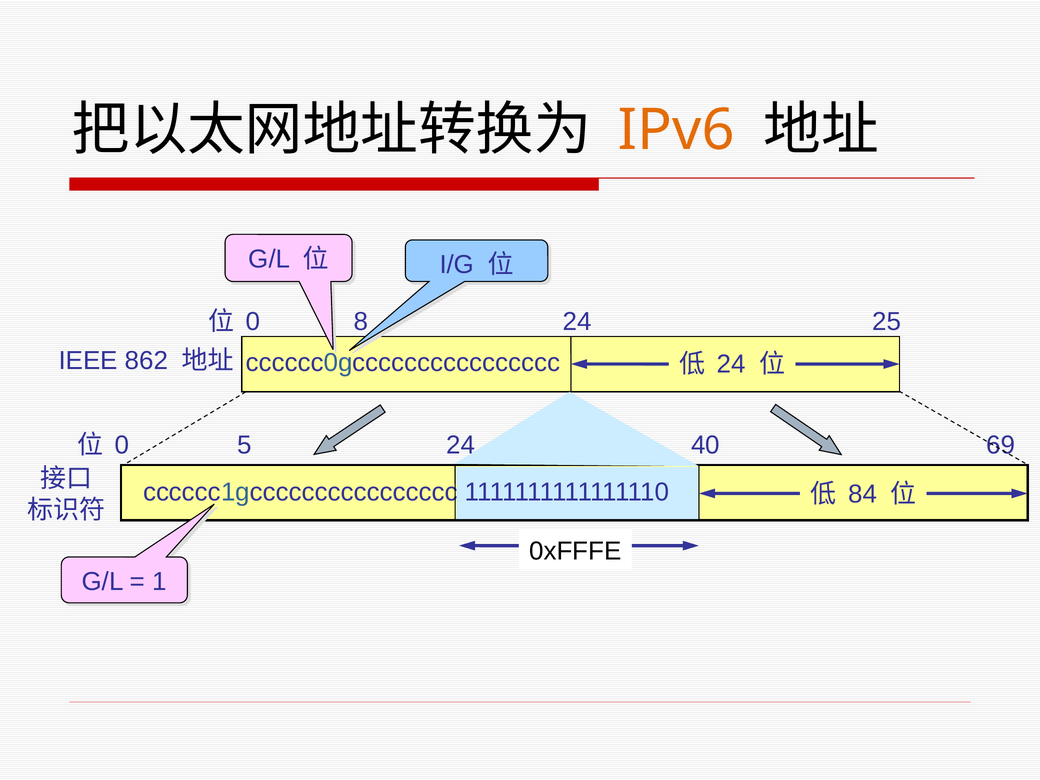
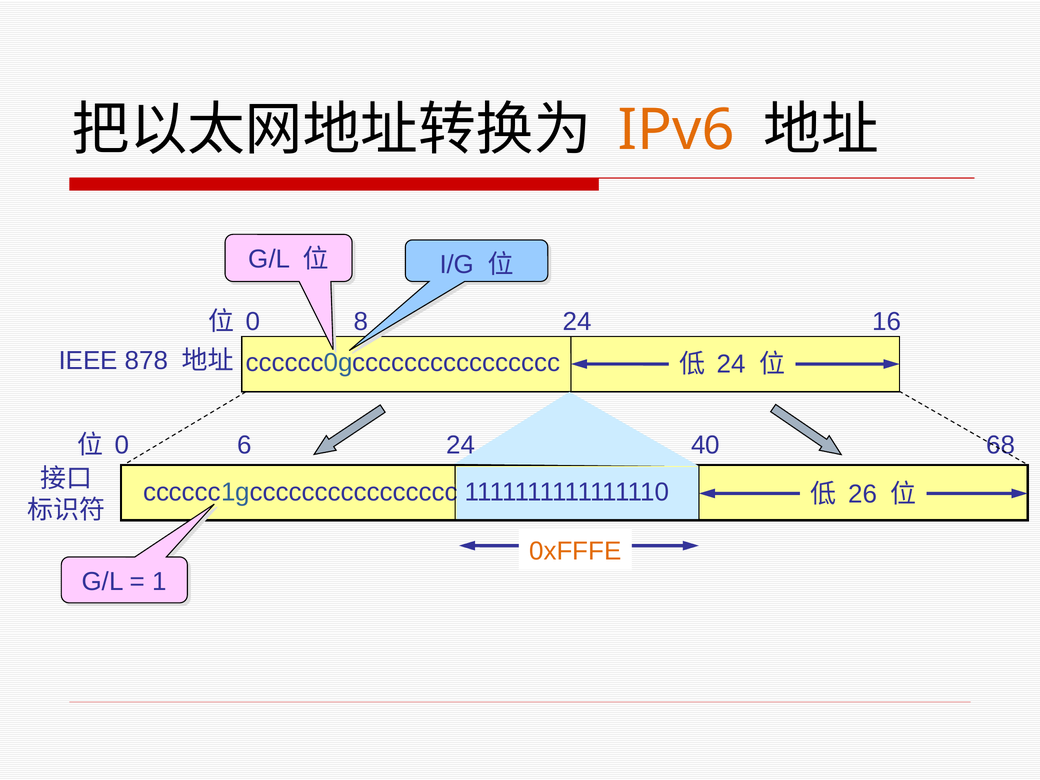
25: 25 -> 16
862: 862 -> 878
5: 5 -> 6
69: 69 -> 68
84: 84 -> 26
0xFFFE colour: black -> orange
